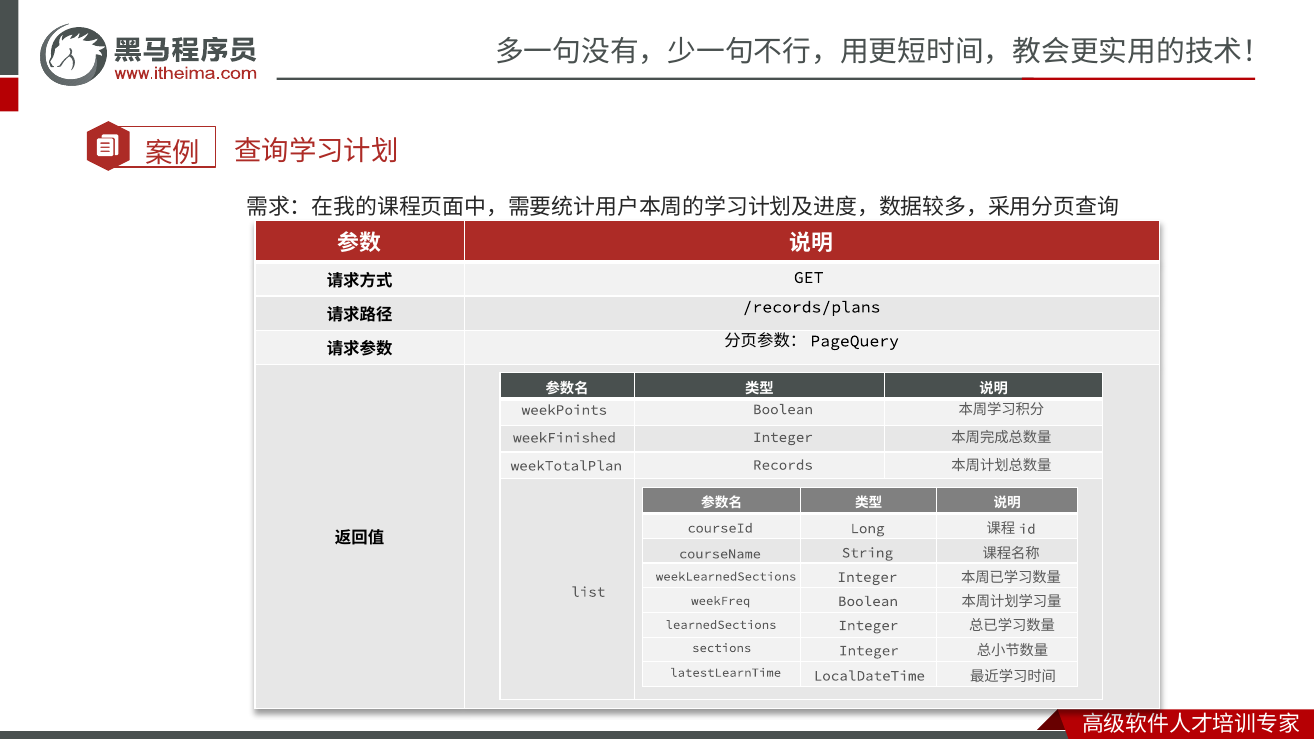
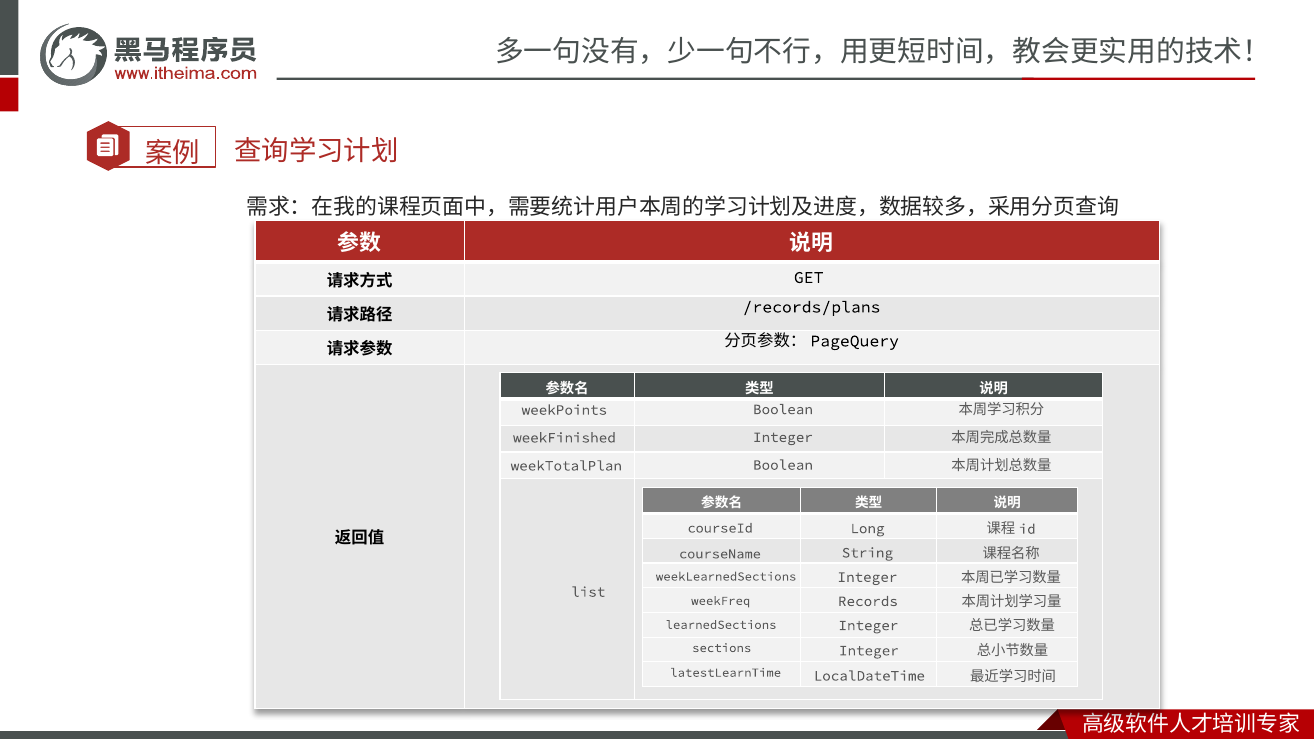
weekTotalPlan Records: Records -> Boolean
weekFreq Boolean: Boolean -> Records
